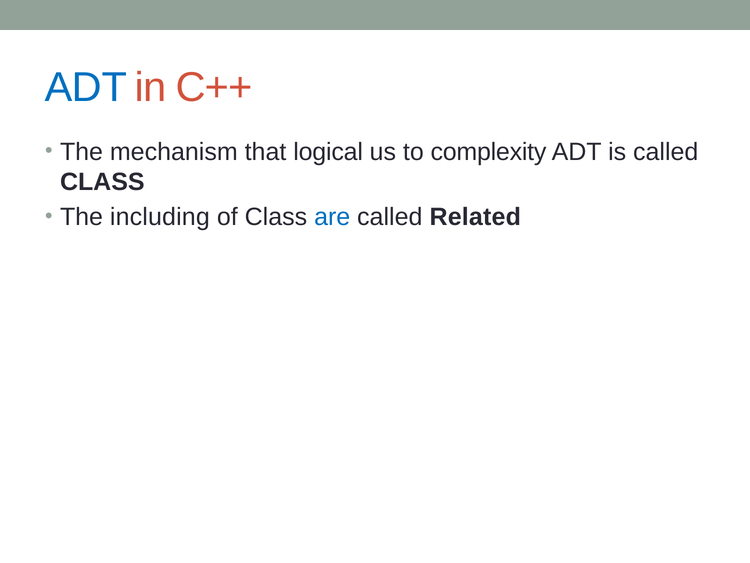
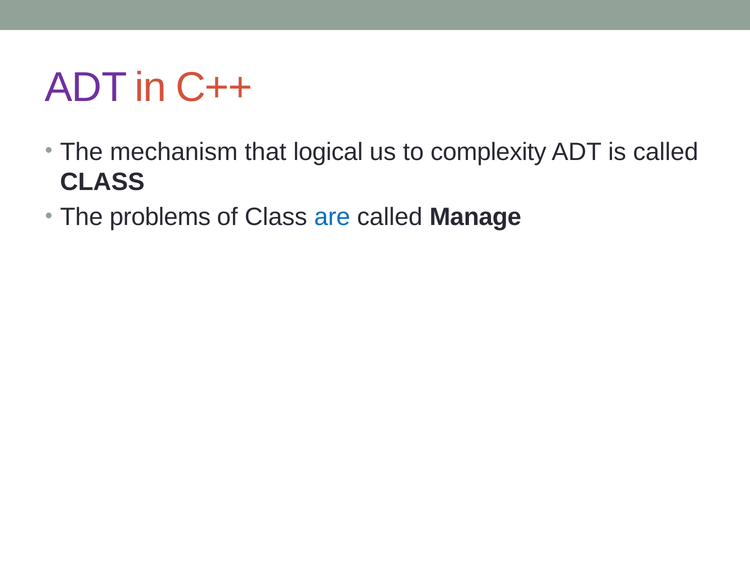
ADT at (86, 87) colour: blue -> purple
including: including -> problems
Related: Related -> Manage
